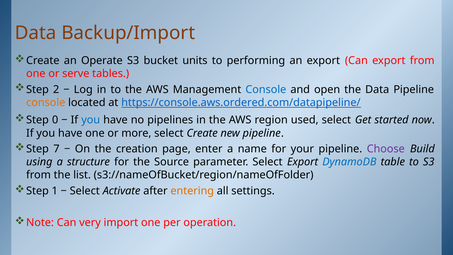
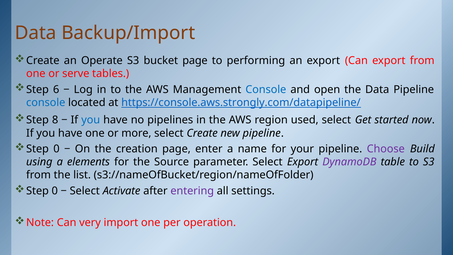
bucket units: units -> page
2: 2 -> 6
console at (46, 102) colour: orange -> blue
https://console.aws.ordered.com/datapipeline/: https://console.aws.ordered.com/datapipeline/ -> https://console.aws.strongly.com/datapipeline/
0: 0 -> 8
7 at (56, 149): 7 -> 0
structure: structure -> elements
DynamoDB colour: blue -> purple
1 at (55, 191): 1 -> 0
entering colour: orange -> purple
